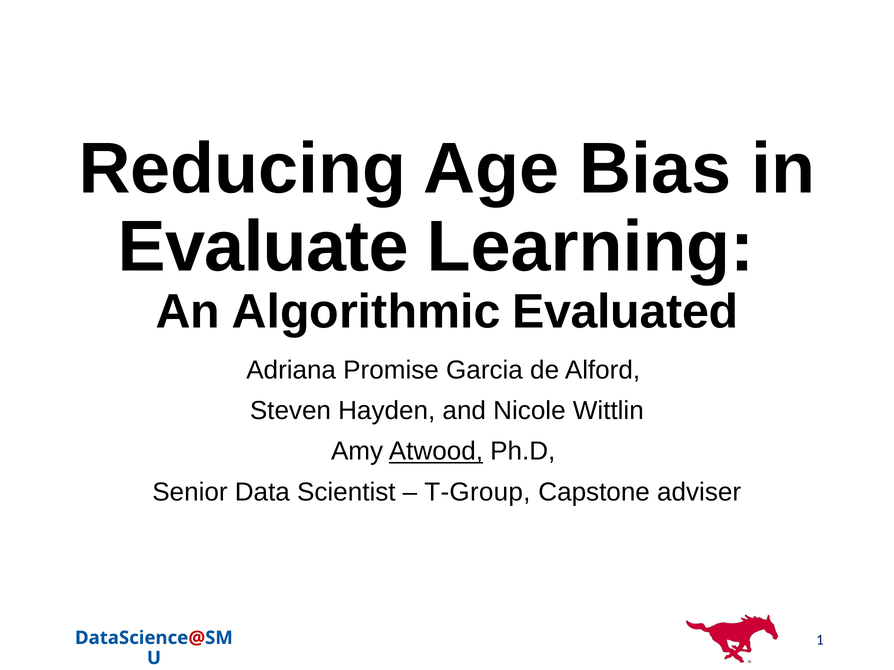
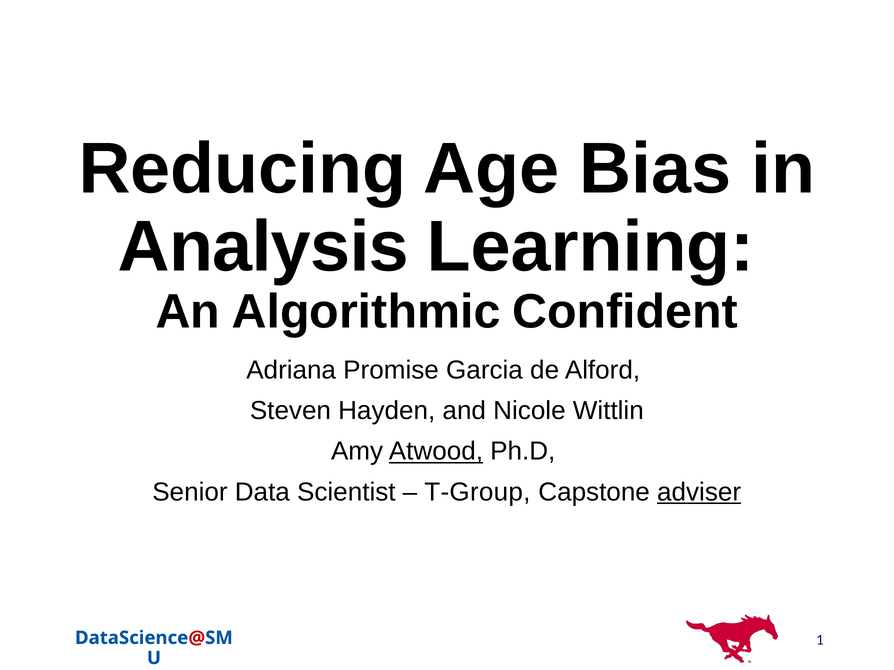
Evaluate: Evaluate -> Analysis
Evaluated: Evaluated -> Confident
adviser underline: none -> present
